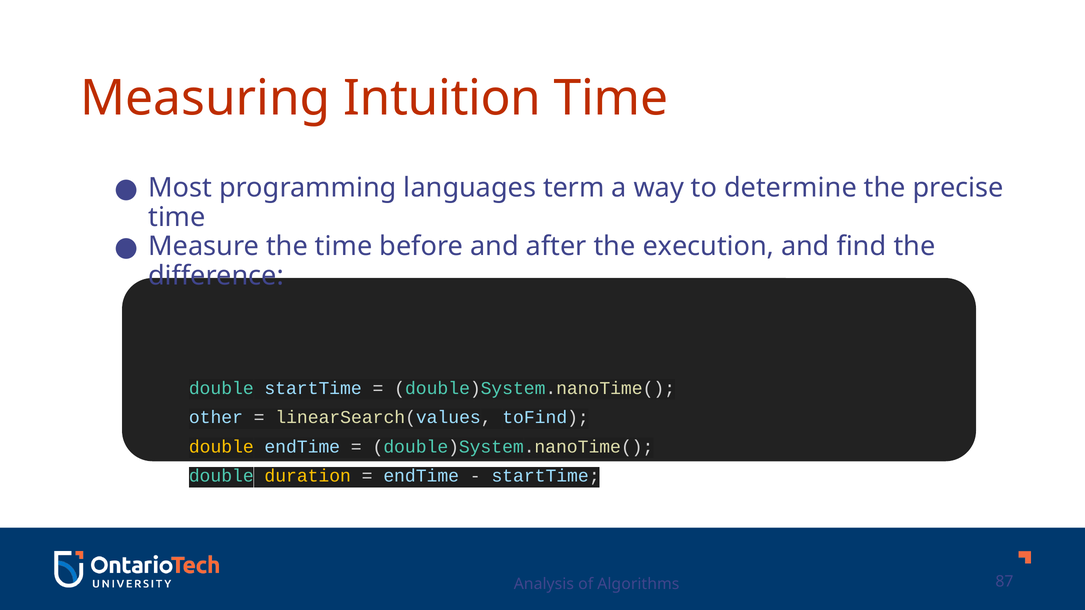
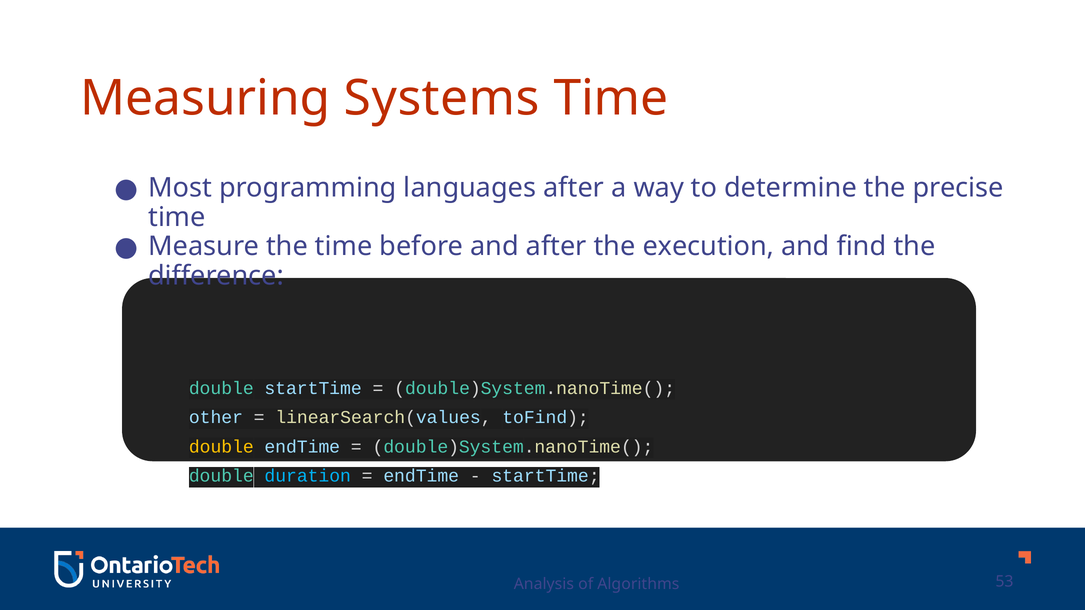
Intuition: Intuition -> Systems
languages term: term -> after
duration colour: yellow -> light blue
87: 87 -> 53
